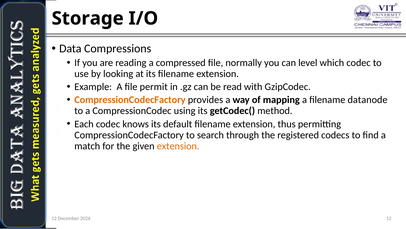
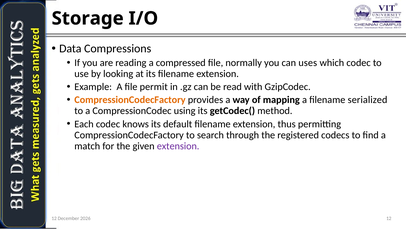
level: level -> uses
datanode: datanode -> serialized
extension at (178, 146) colour: orange -> purple
